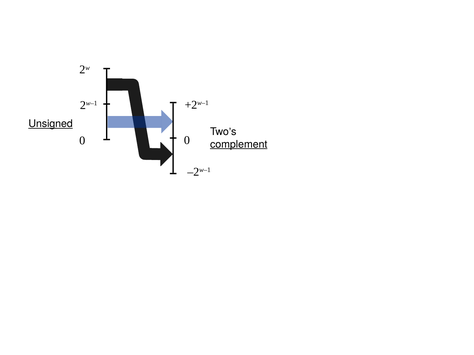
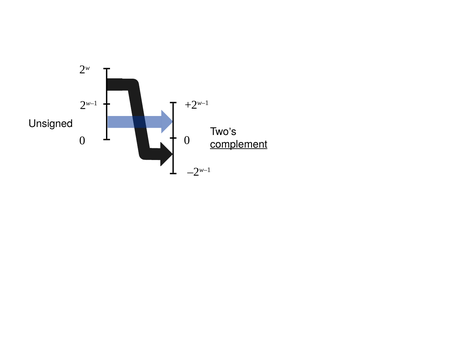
Unsigned underline: present -> none
